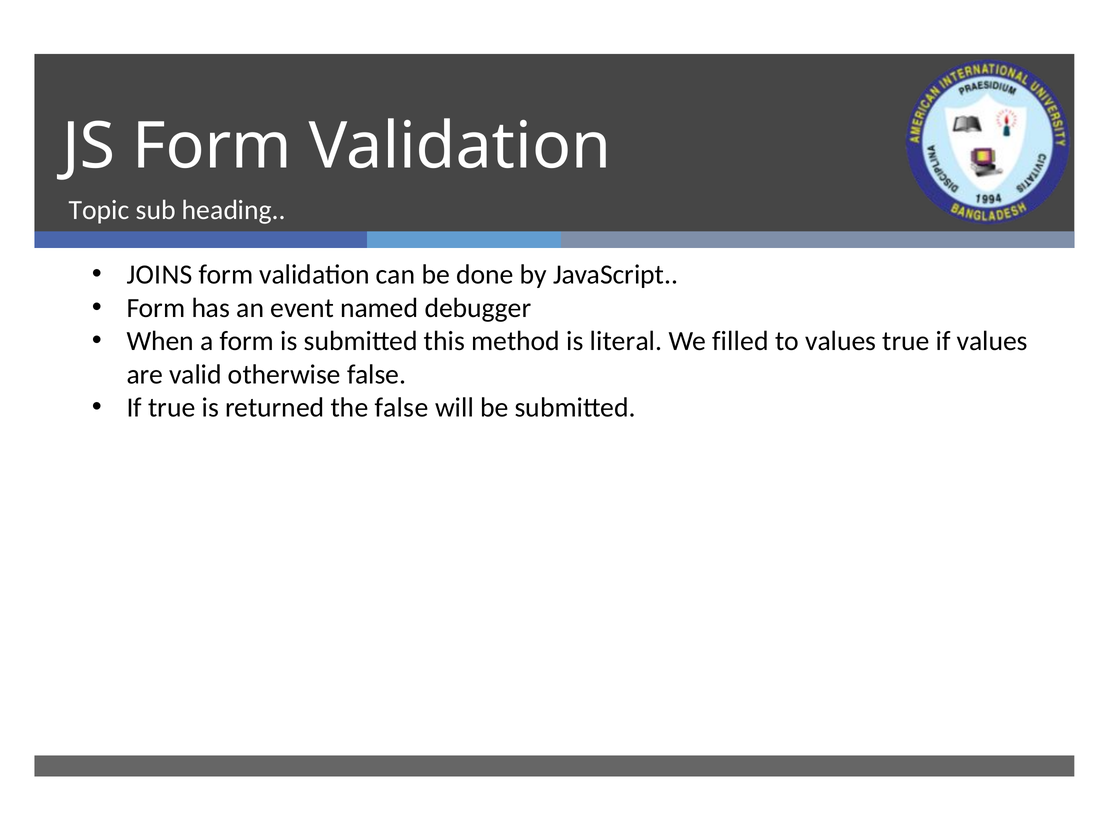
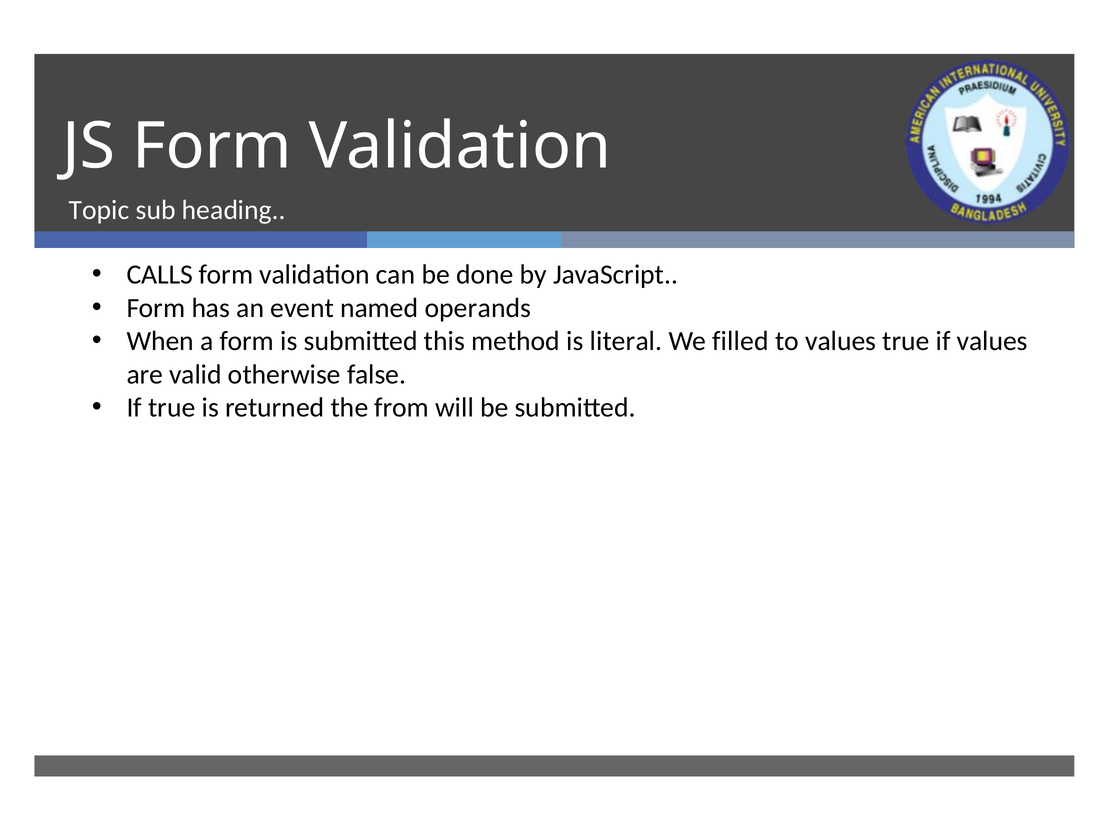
JOINS: JOINS -> CALLS
debugger: debugger -> operands
the false: false -> from
